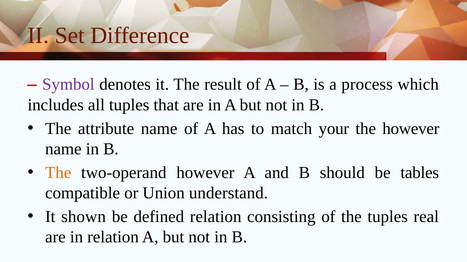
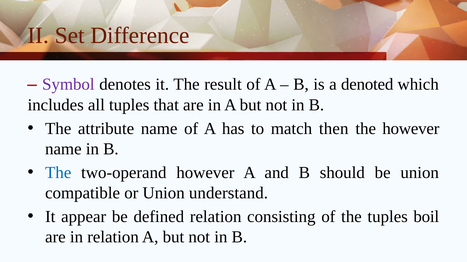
process: process -> denoted
your: your -> then
The at (58, 173) colour: orange -> blue
be tables: tables -> union
shown: shown -> appear
real: real -> boil
